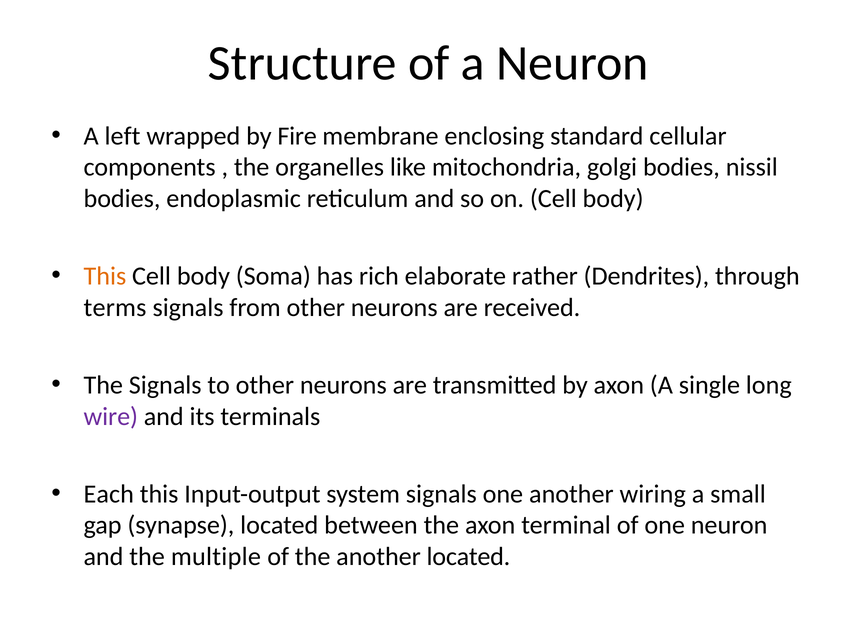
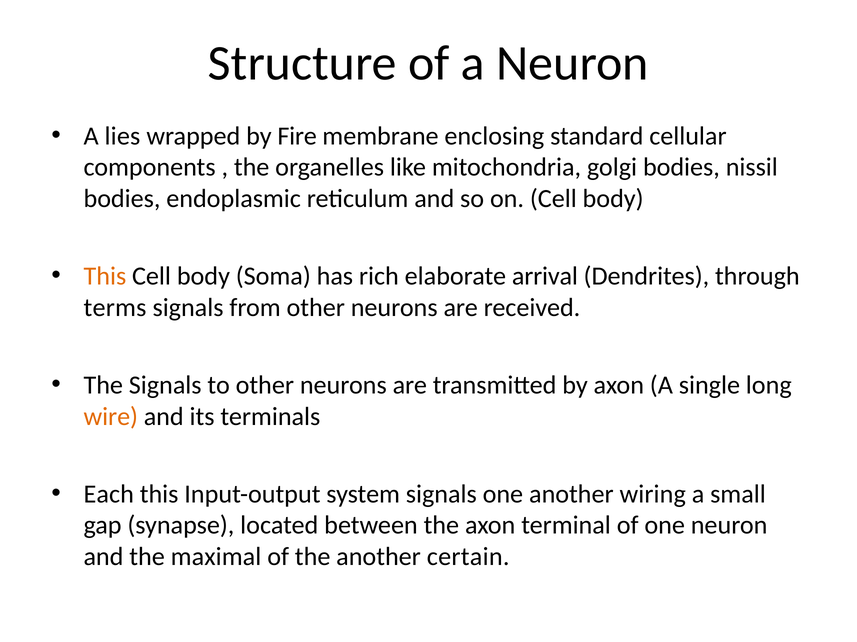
left: left -> lies
rather: rather -> arrival
wire colour: purple -> orange
multiple: multiple -> maximal
another located: located -> certain
